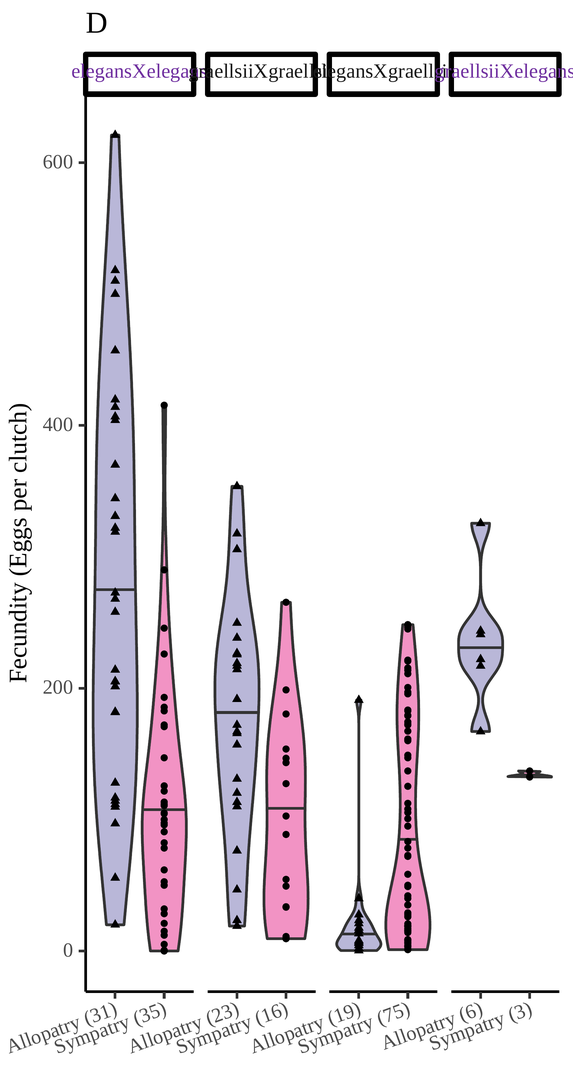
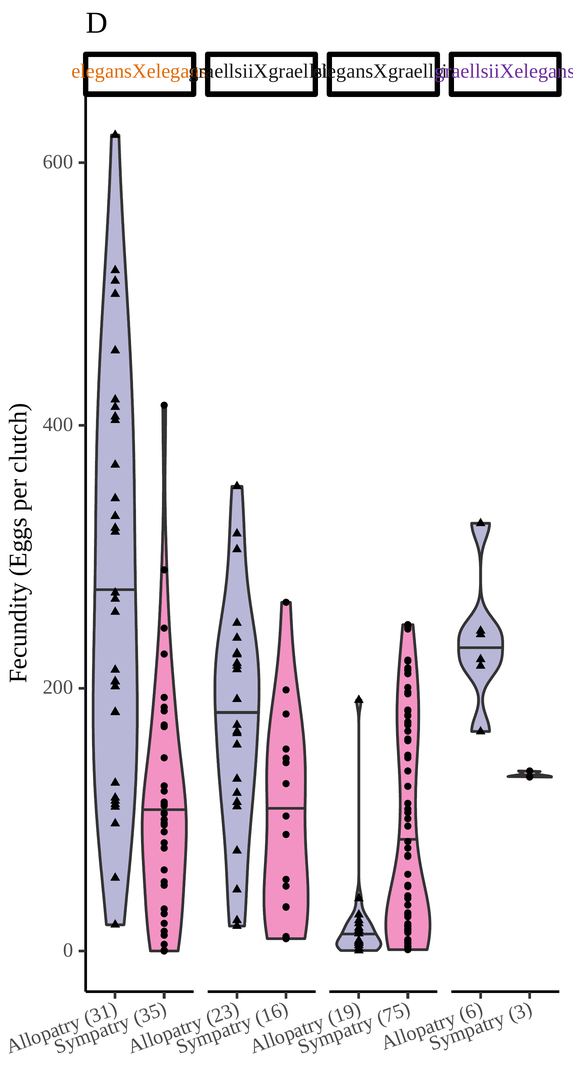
elegansXelegans colour: purple -> orange
